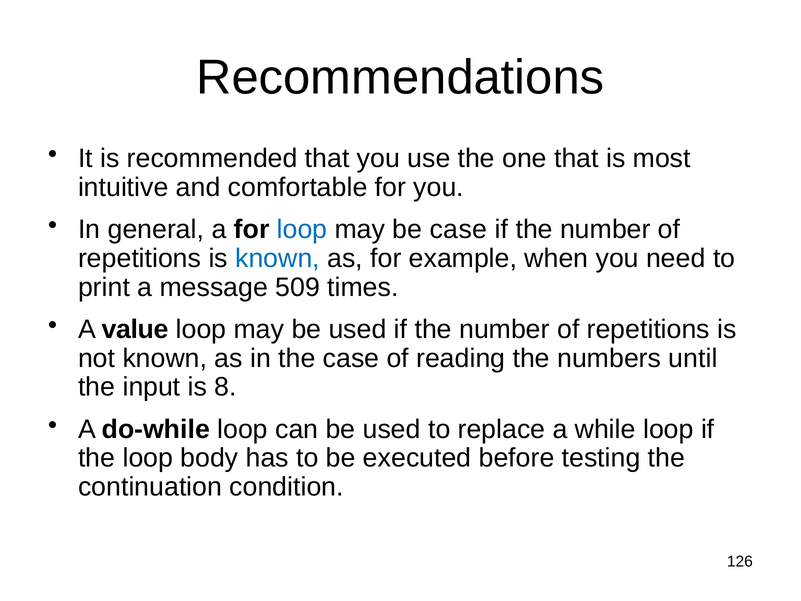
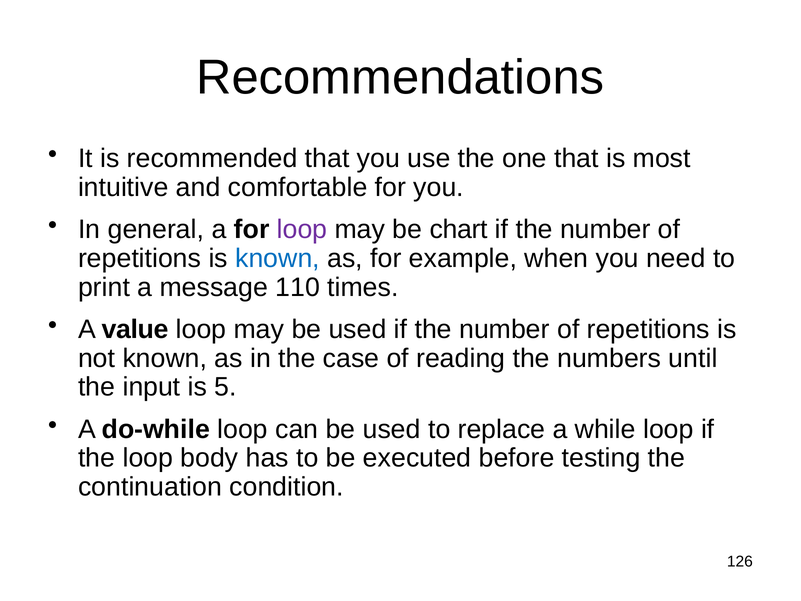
loop at (302, 229) colour: blue -> purple
be case: case -> chart
509: 509 -> 110
8: 8 -> 5
